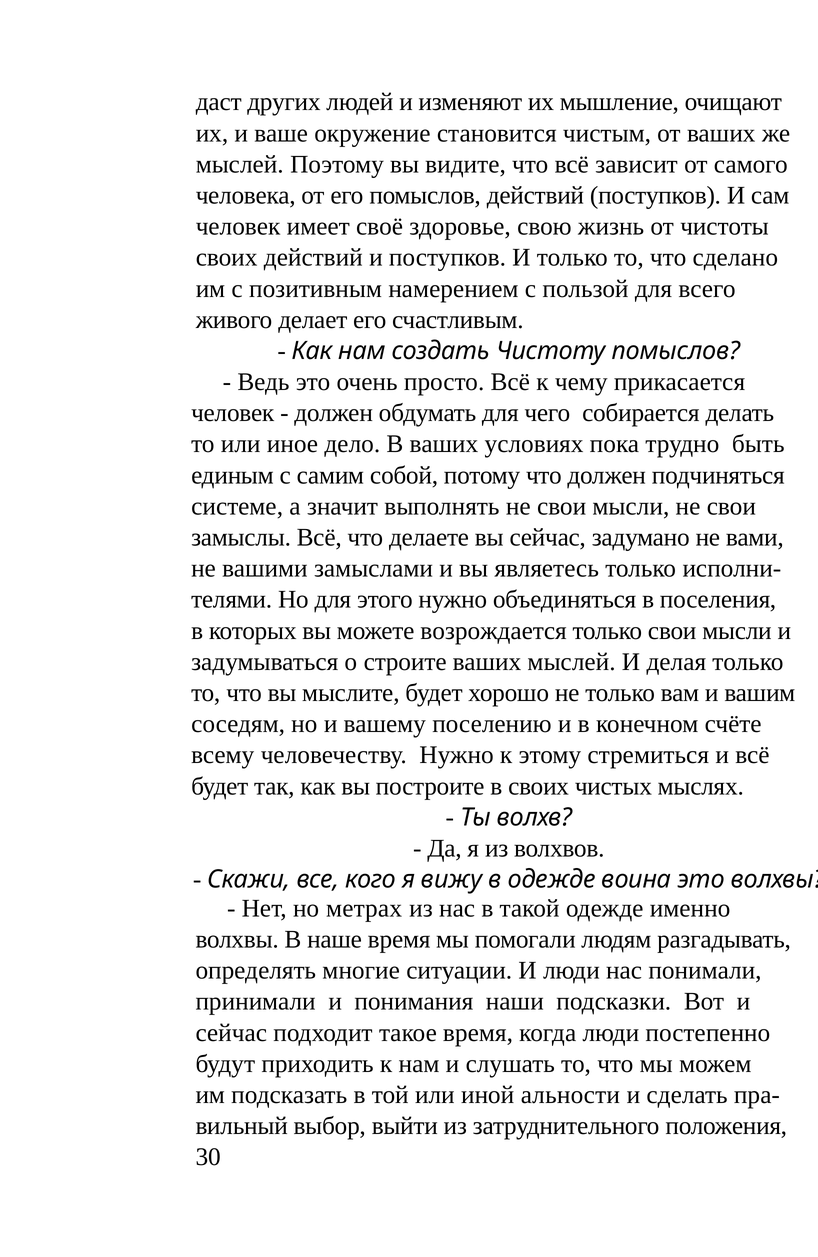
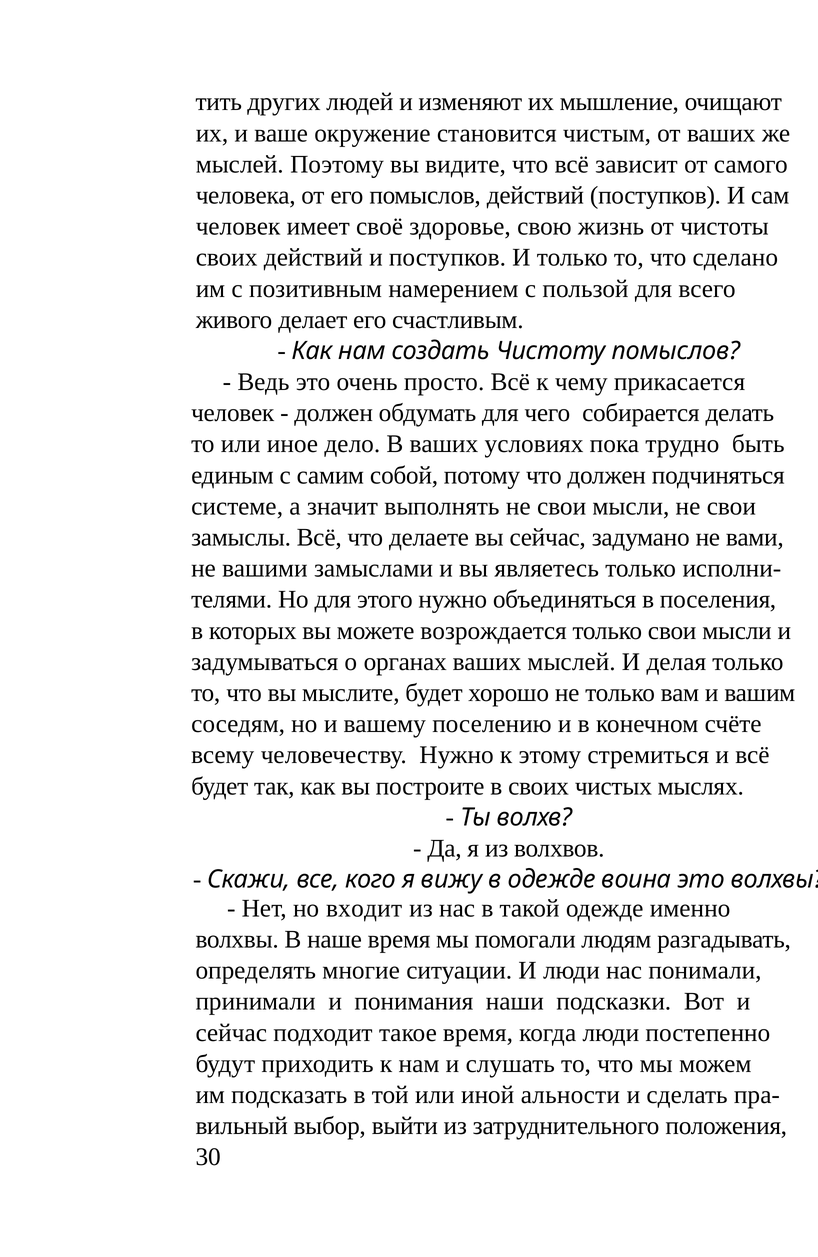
даст: даст -> тить
строите: строите -> органах
метрах: метрах -> входит
